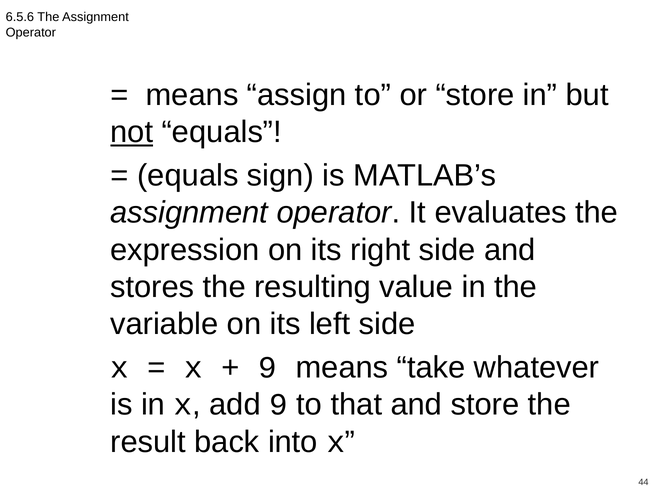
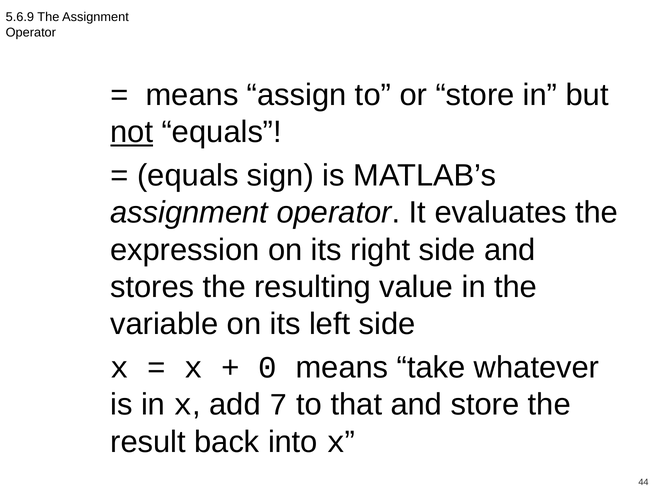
6.5.6: 6.5.6 -> 5.6.9
9 at (268, 368): 9 -> 0
add 9: 9 -> 7
